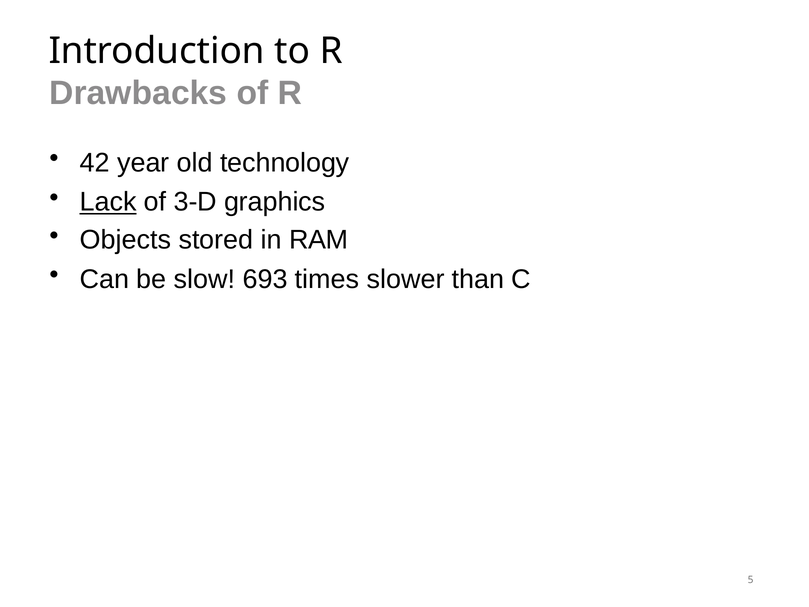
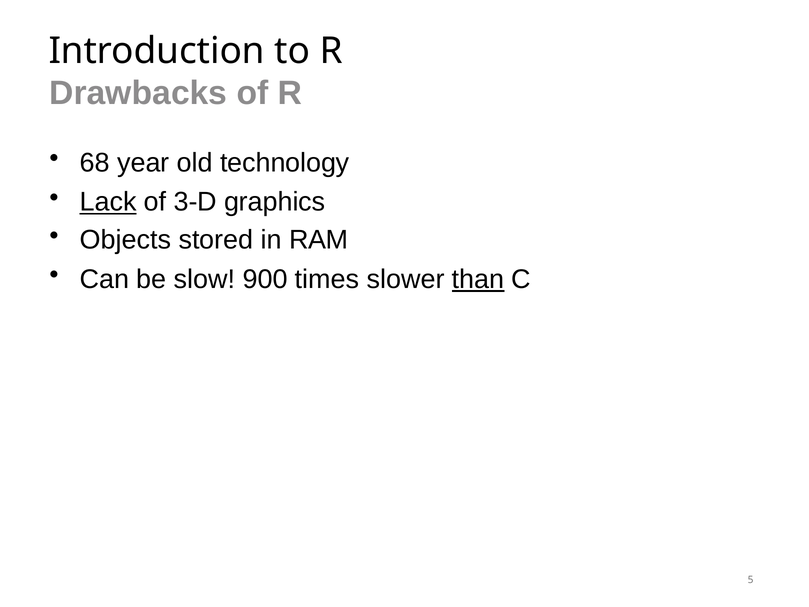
42: 42 -> 68
693: 693 -> 900
than underline: none -> present
